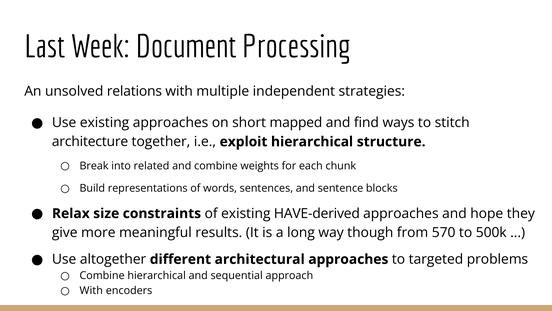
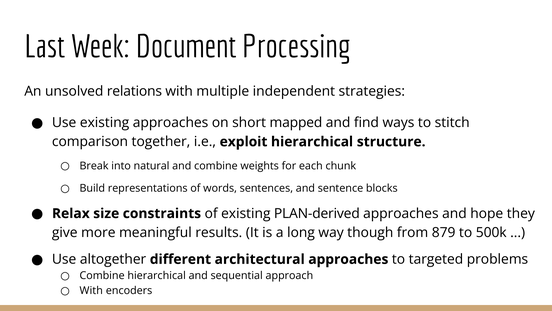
architecture: architecture -> comparison
related: related -> natural
HAVE-derived: HAVE-derived -> PLAN-derived
570: 570 -> 879
